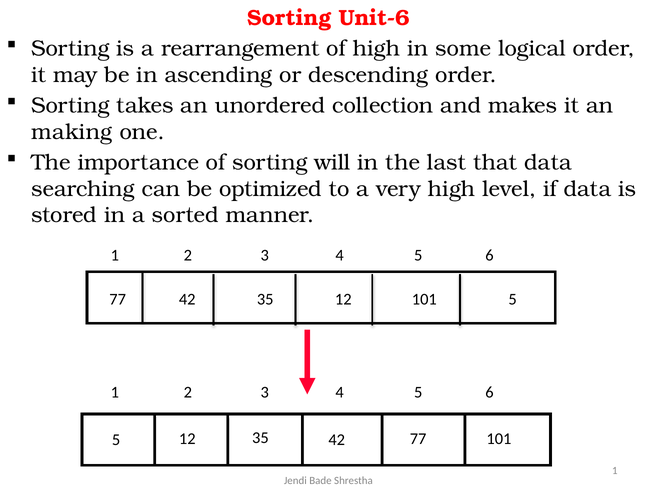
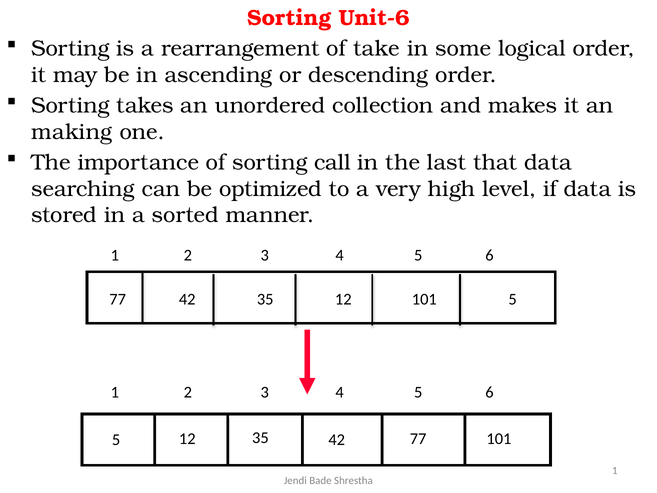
of high: high -> take
will: will -> call
